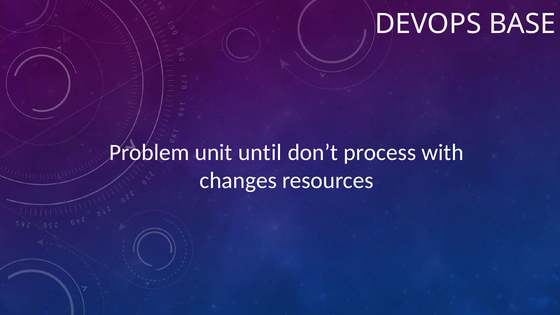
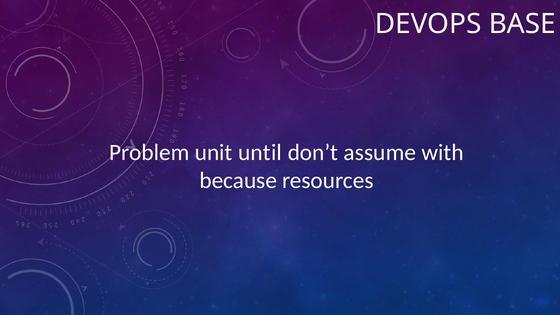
process: process -> assume
changes: changes -> because
